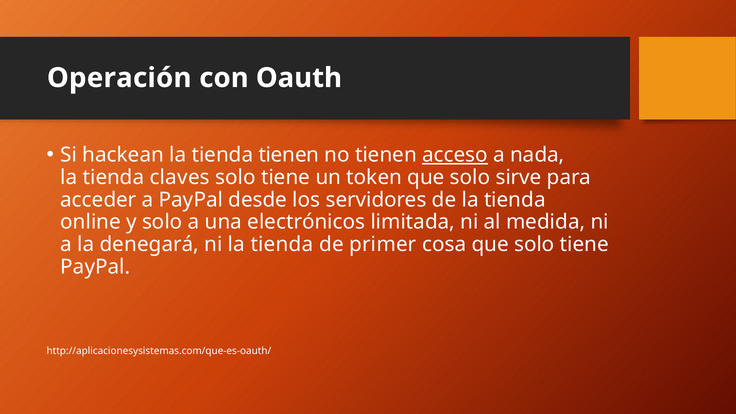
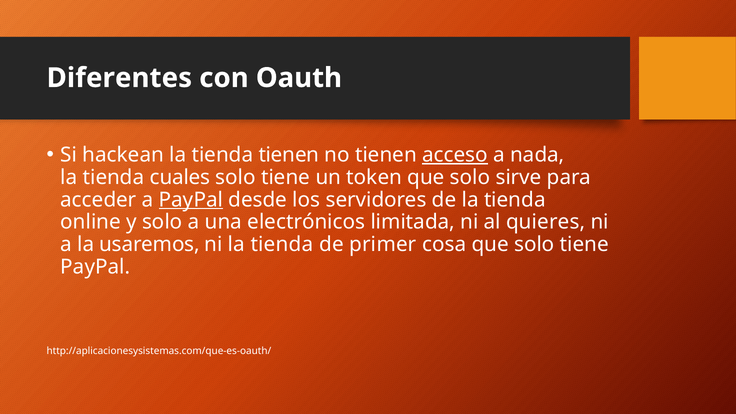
Operación: Operación -> Diferentes
claves: claves -> cuales
PayPal at (191, 200) underline: none -> present
medida: medida -> quieres
denegará: denegará -> usaremos
